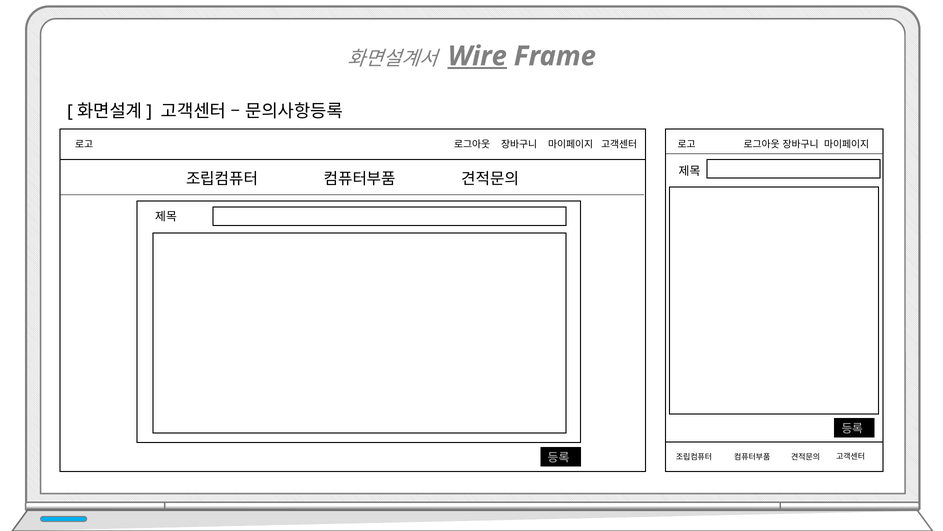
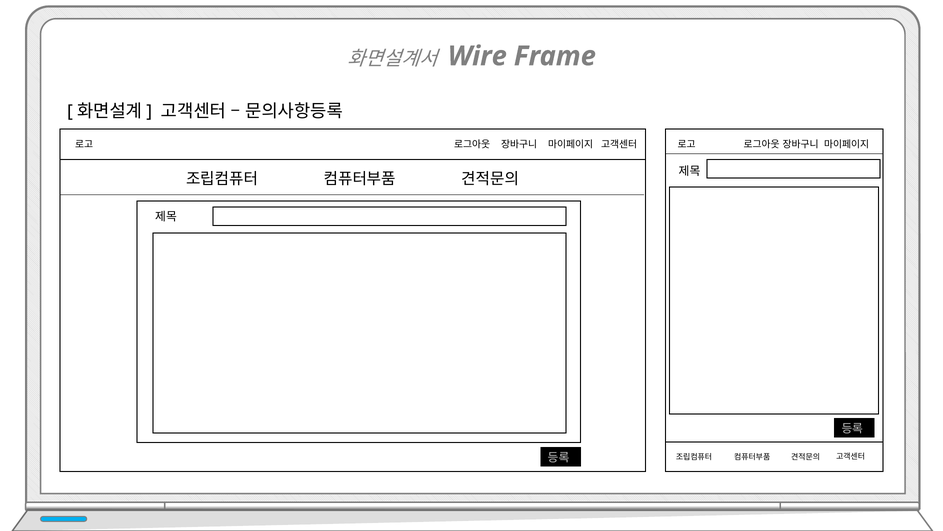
Wire underline: present -> none
